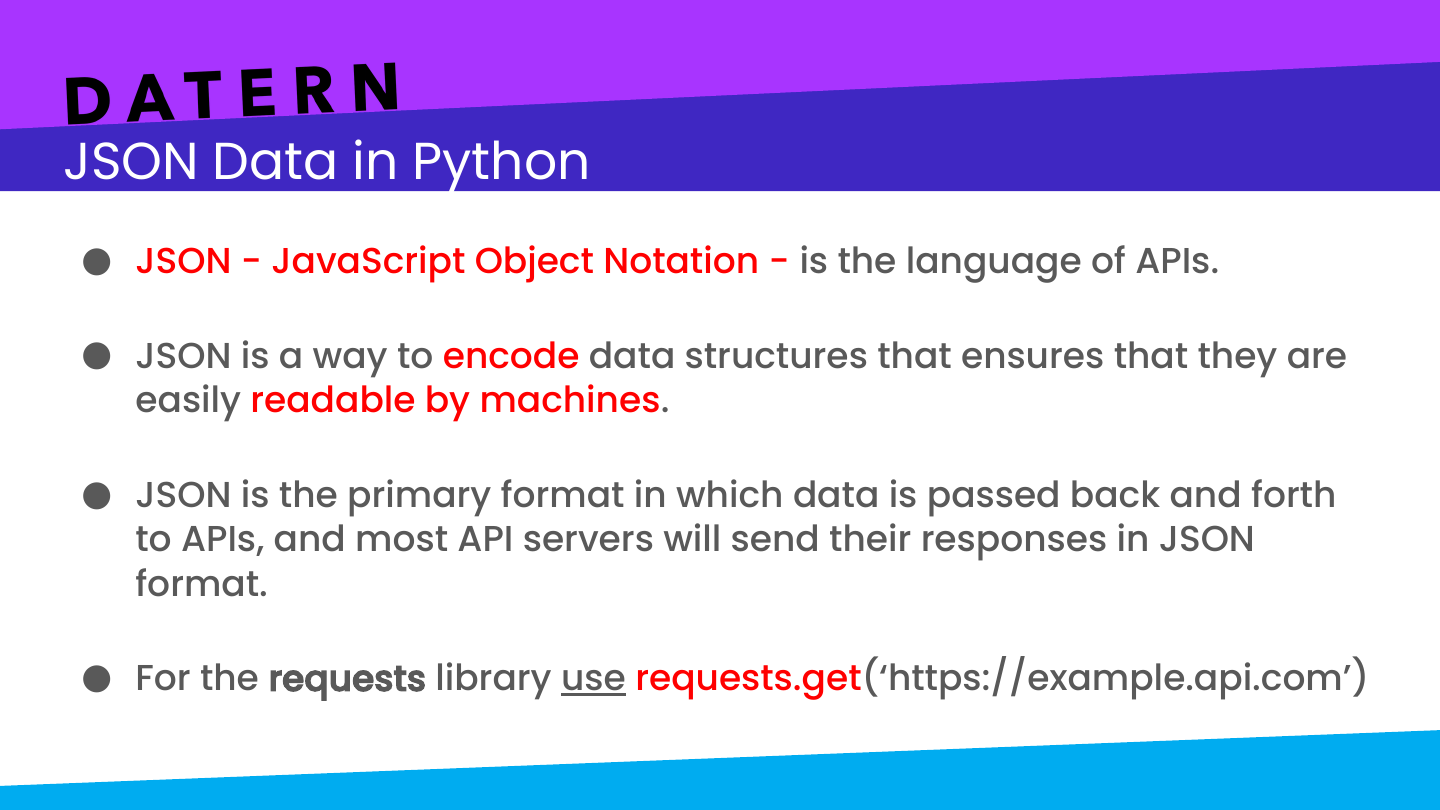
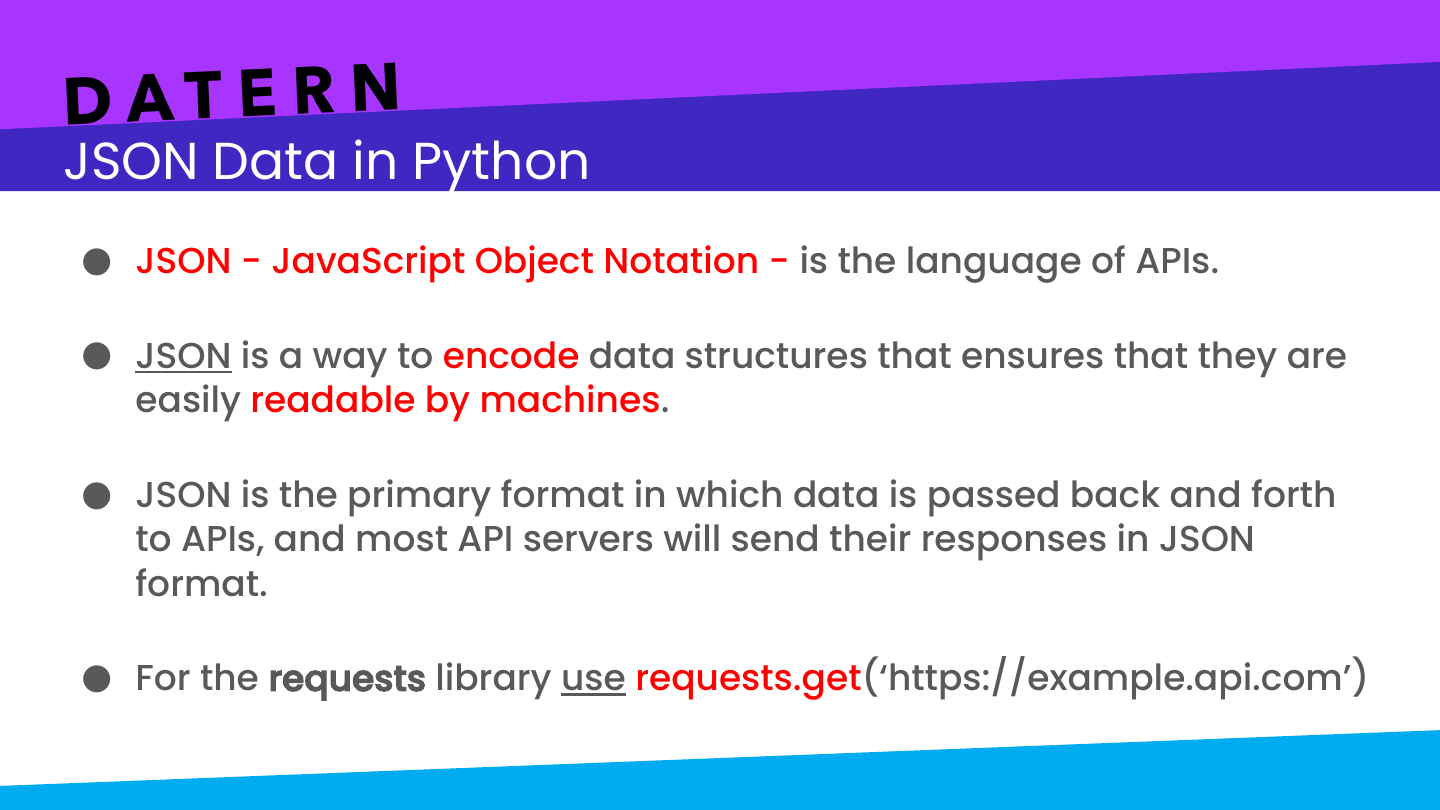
JSON at (184, 356) underline: none -> present
